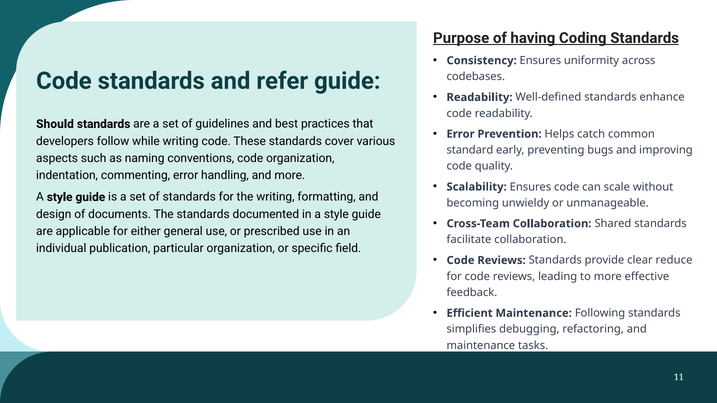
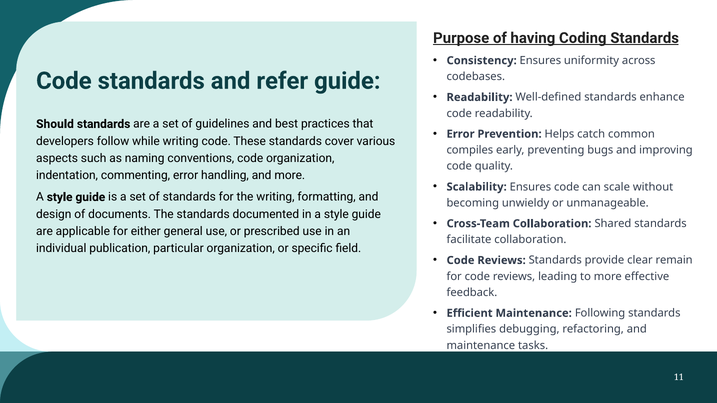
standard: standard -> compiles
reduce: reduce -> remain
